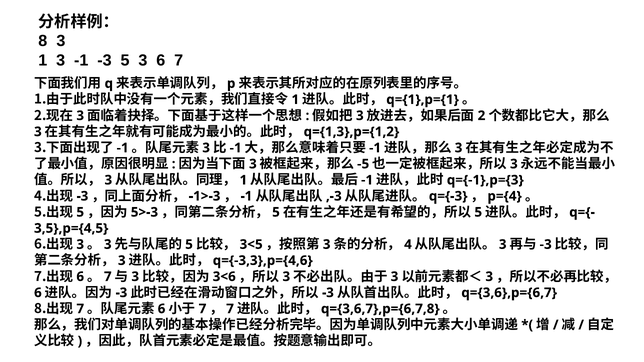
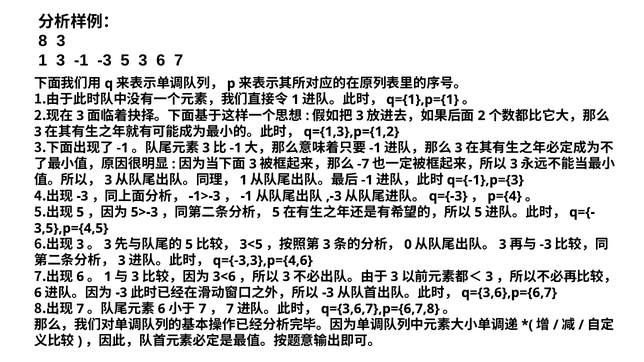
-5: -5 -> -7
4: 4 -> 0
7 at (108, 277): 7 -> 1
